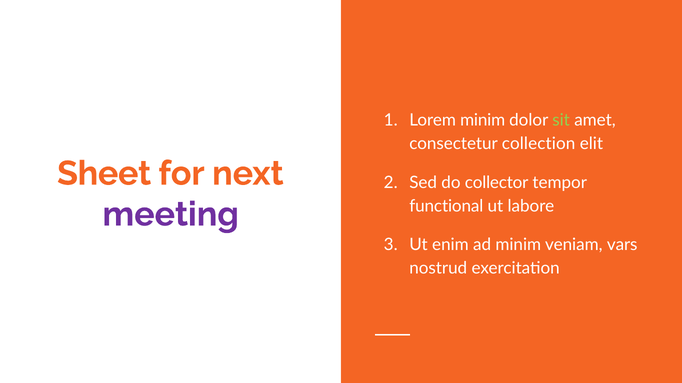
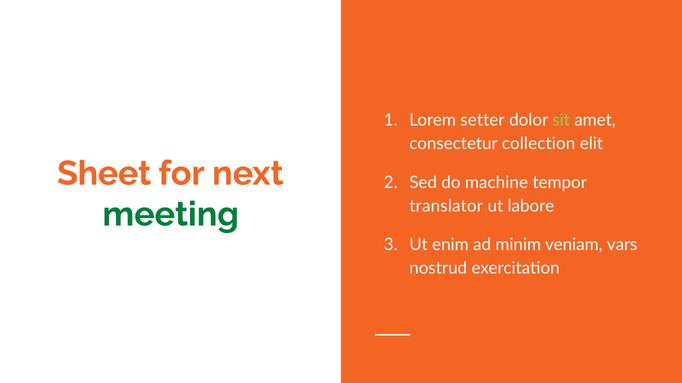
Lorem minim: minim -> setter
collector: collector -> machine
meeting colour: purple -> green
functional: functional -> translator
